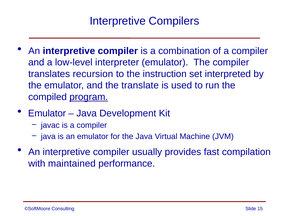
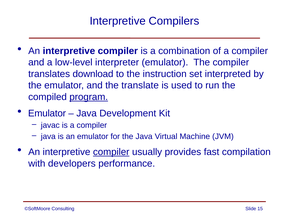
recursion: recursion -> download
compiler at (111, 152) underline: none -> present
maintained: maintained -> developers
